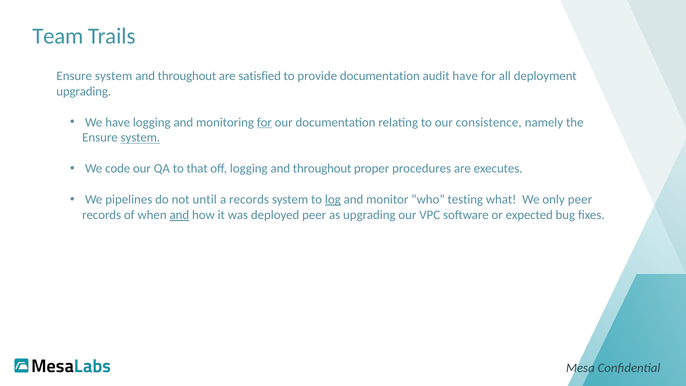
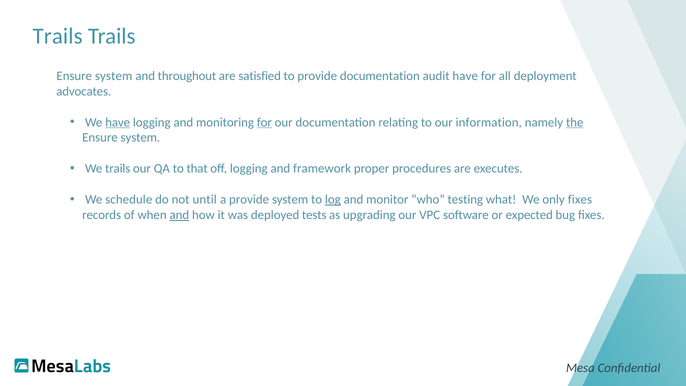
Team at (58, 36): Team -> Trails
upgrading at (84, 91): upgrading -> advocates
have at (118, 122) underline: none -> present
consistence: consistence -> information
the underline: none -> present
system at (140, 138) underline: present -> none
We code: code -> trails
logging and throughout: throughout -> framework
pipelines: pipelines -> schedule
a records: records -> provide
only peer: peer -> fixes
deployed peer: peer -> tests
